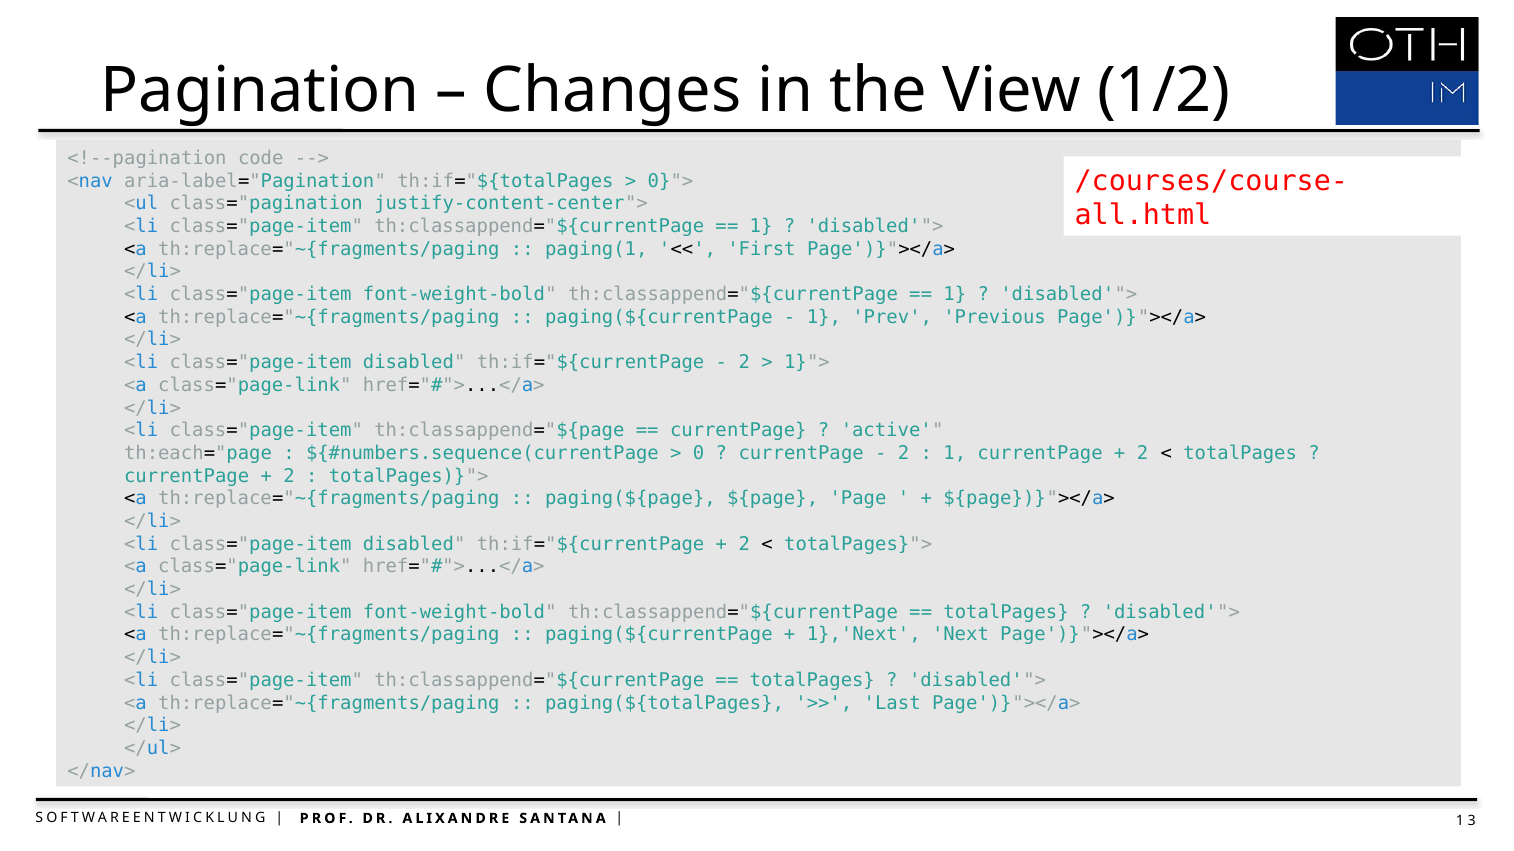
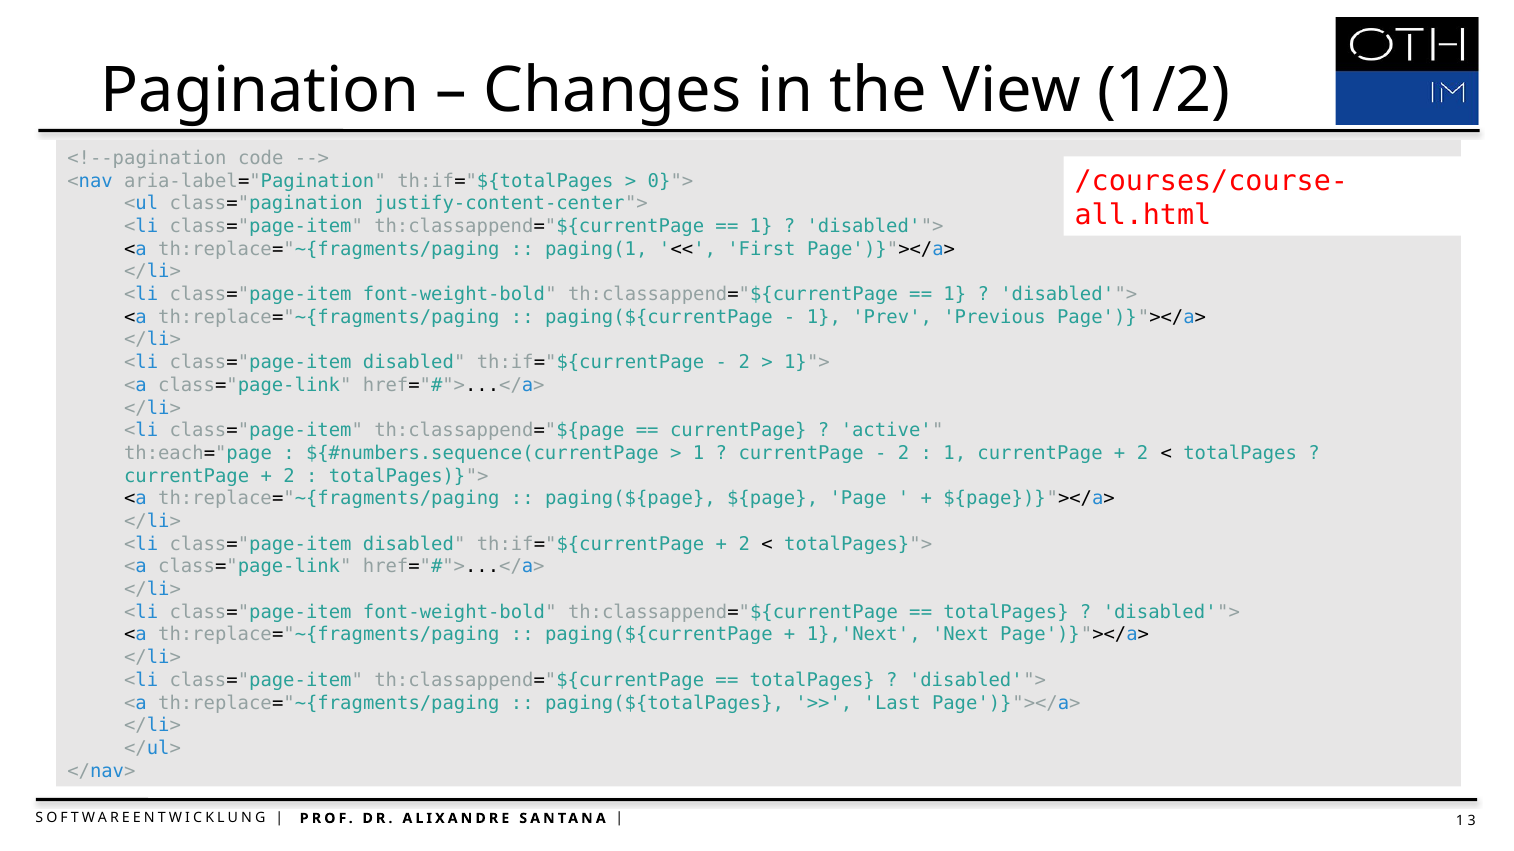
0 at (699, 453): 0 -> 1
